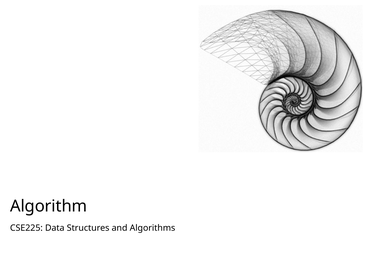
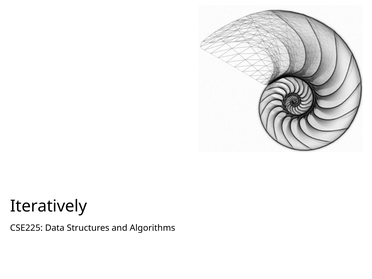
Algorithm: Algorithm -> Iteratively
